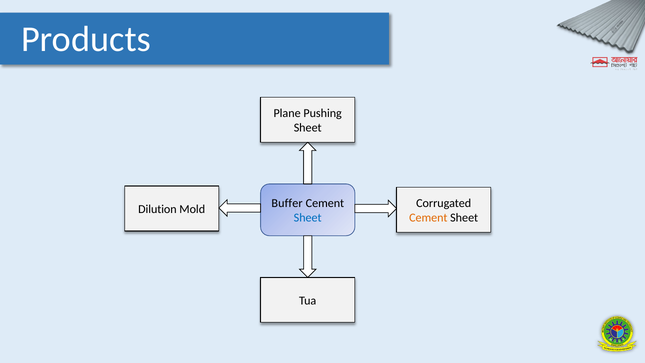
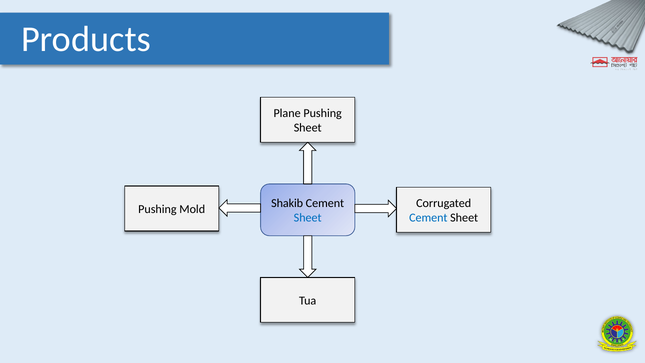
Buffer: Buffer -> Shakib
Dilution at (157, 209): Dilution -> Pushing
Cement at (428, 218) colour: orange -> blue
